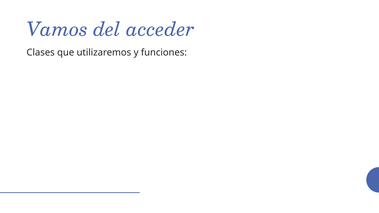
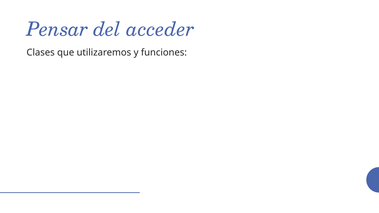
Vamos: Vamos -> Pensar
